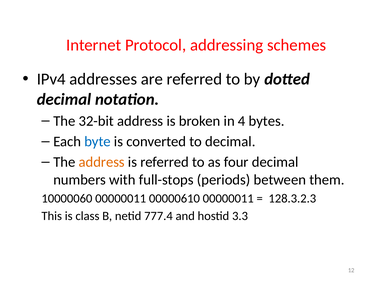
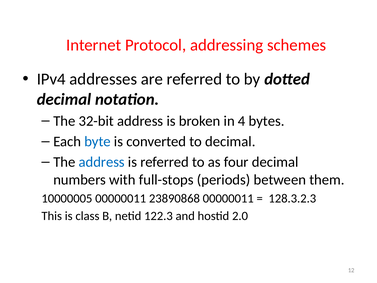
address at (102, 162) colour: orange -> blue
10000060: 10000060 -> 10000005
00000610: 00000610 -> 23890868
777.4: 777.4 -> 122.3
3.3: 3.3 -> 2.0
